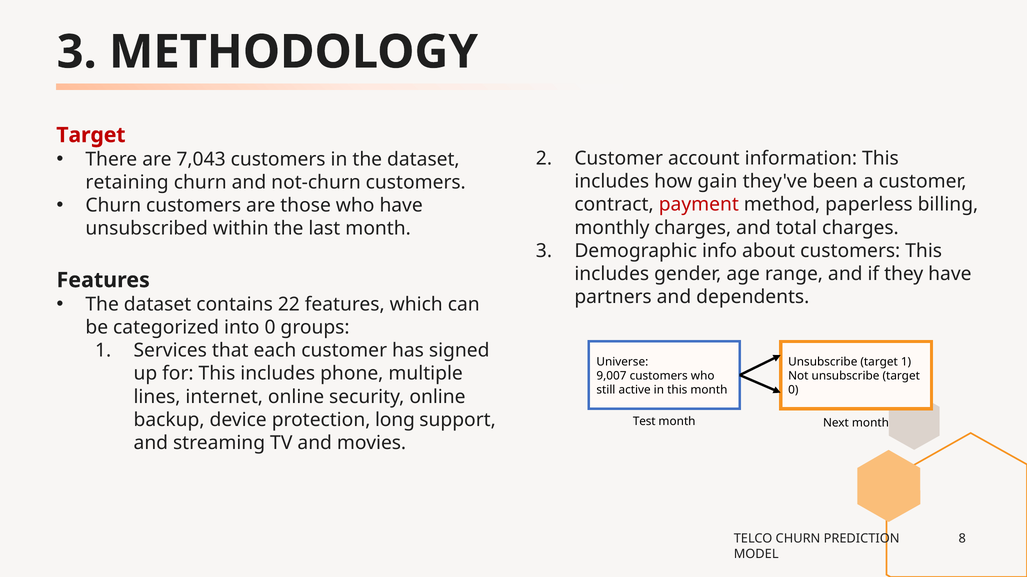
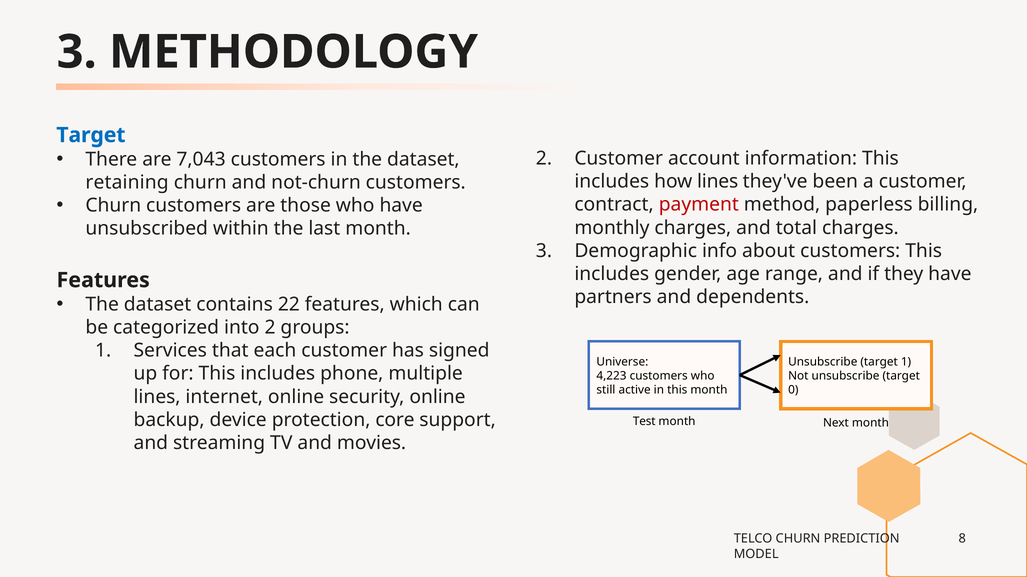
Target at (91, 135) colour: red -> blue
how gain: gain -> lines
into 0: 0 -> 2
9,007: 9,007 -> 4,223
long: long -> core
